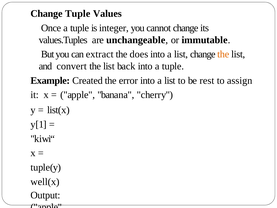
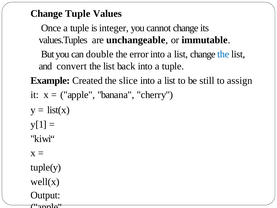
extract: extract -> double
does: does -> error
the at (223, 54) colour: orange -> blue
error: error -> slice
rest: rest -> still
